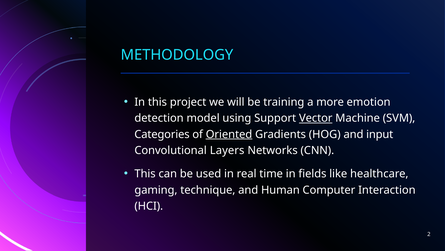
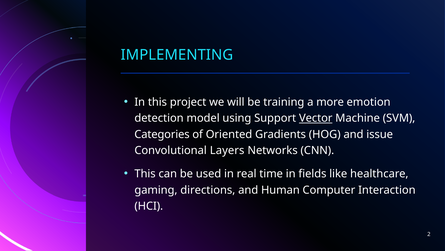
METHODOLOGY: METHODOLOGY -> IMPLEMENTING
Oriented underline: present -> none
input: input -> issue
technique: technique -> directions
